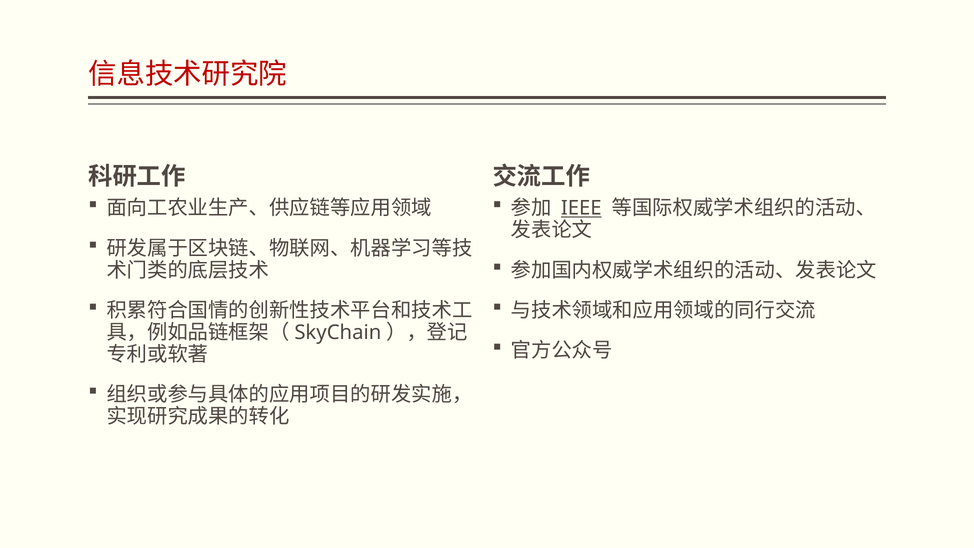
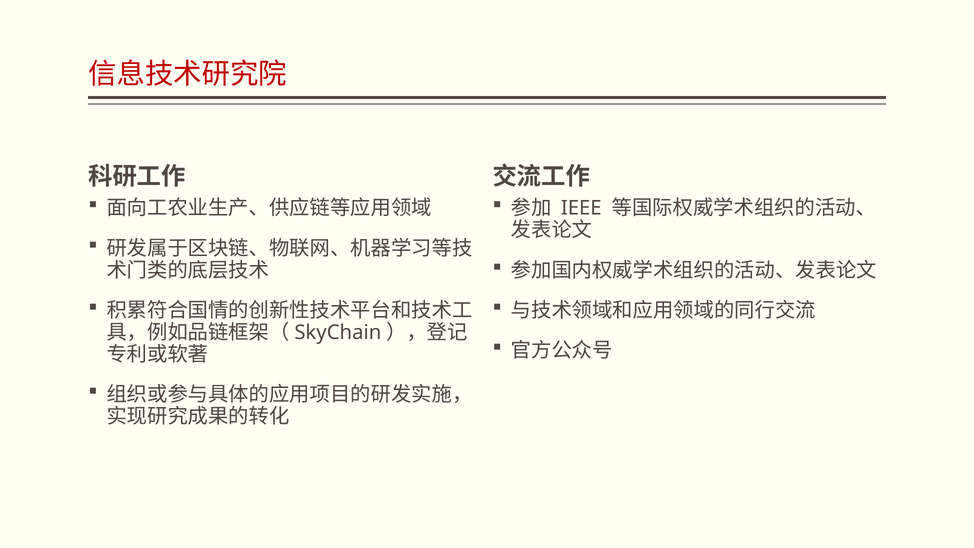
IEEE underline: present -> none
